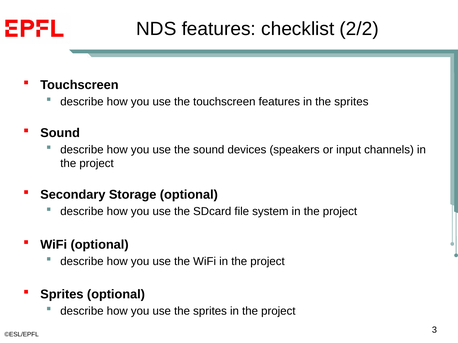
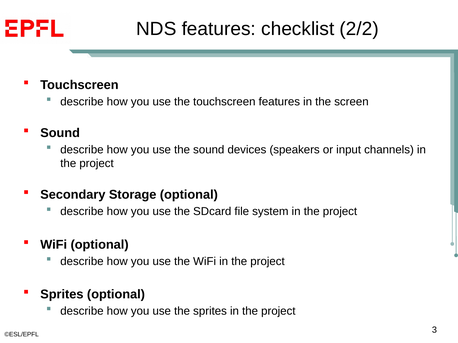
in the sprites: sprites -> screen
